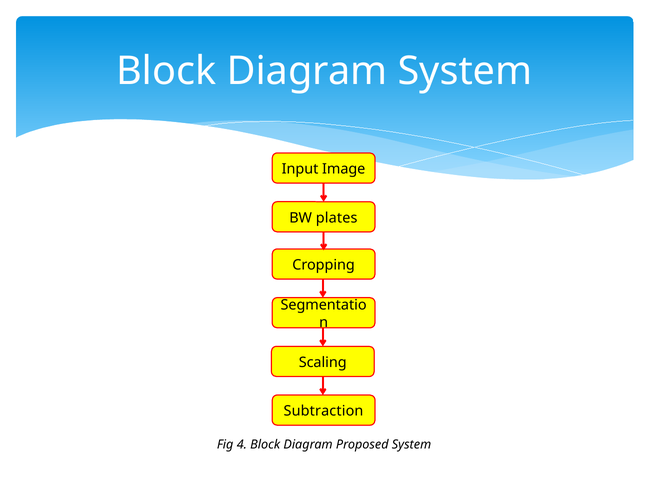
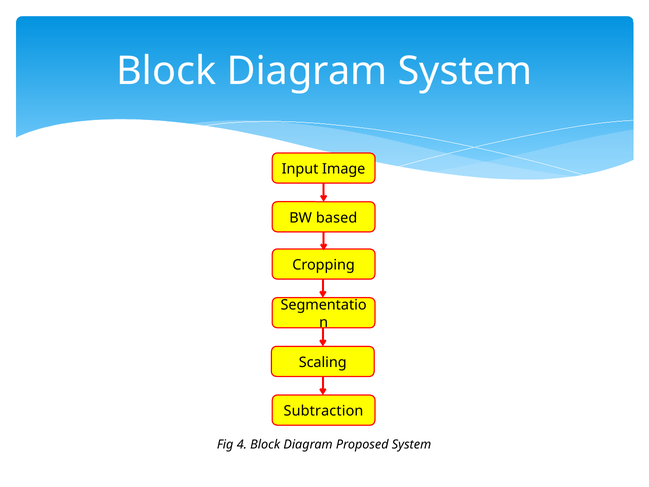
plates: plates -> based
